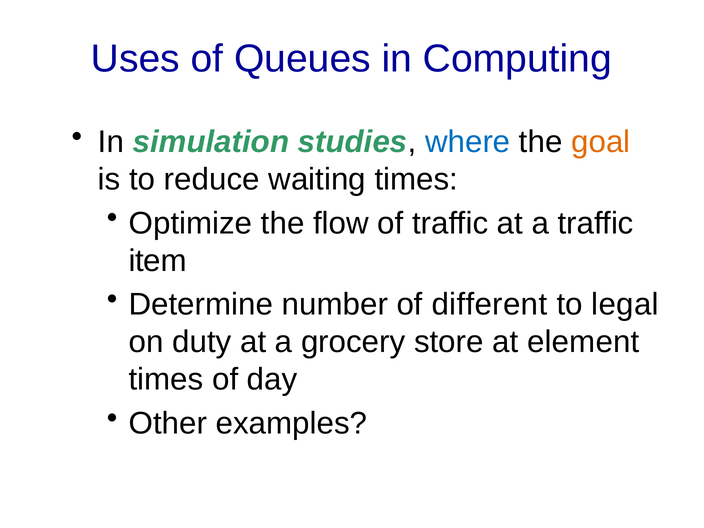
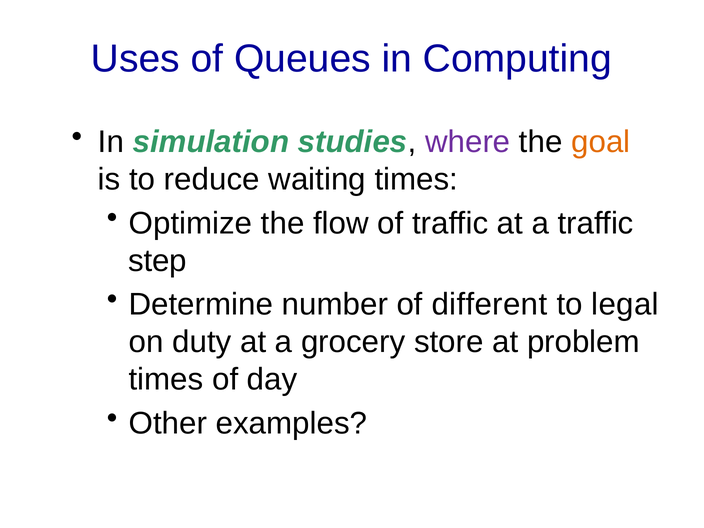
where colour: blue -> purple
item: item -> step
element: element -> problem
